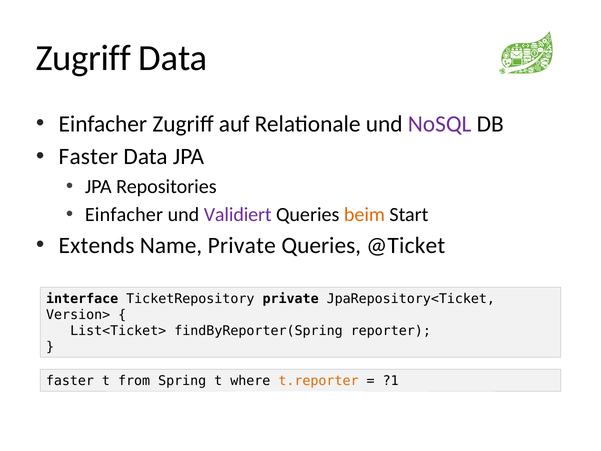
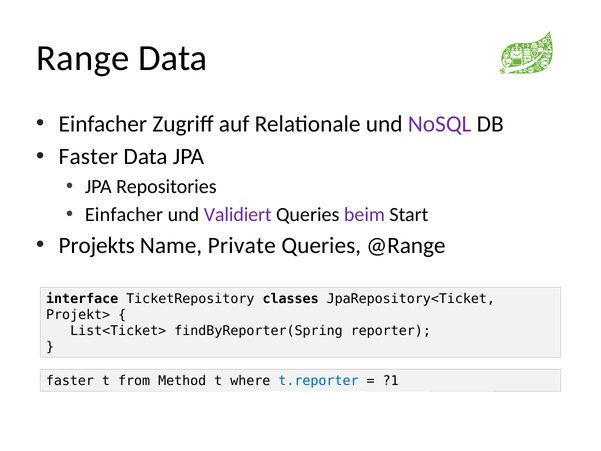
Zugriff at (83, 58): Zugriff -> Range
beim colour: orange -> purple
Extends: Extends -> Projekts
@Ticket: @Ticket -> @Range
TicketRepository private: private -> classes
Version>: Version> -> Projekt>
Spring: Spring -> Method
t.reporter colour: orange -> blue
